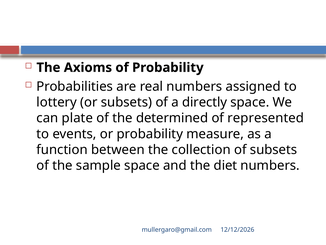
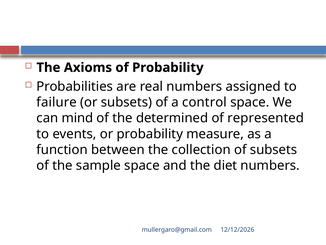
lottery: lottery -> failure
directly: directly -> control
plate: plate -> mind
